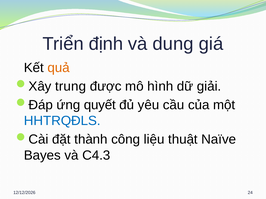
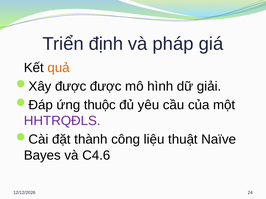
dung: dung -> pháp
trung at (71, 86): trung -> được
quyết: quyết -> thuộc
HHTRQĐLS colour: blue -> purple
C4.3: C4.3 -> C4.6
